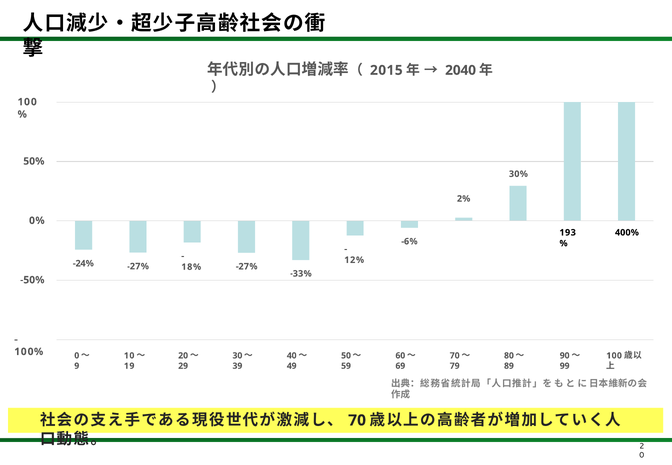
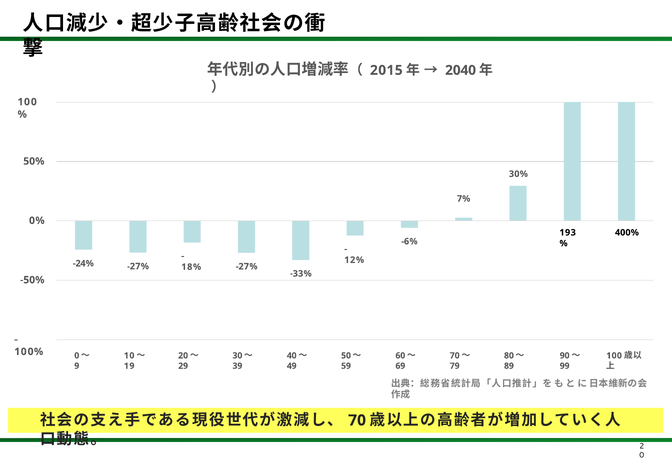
2%: 2% -> 7%
